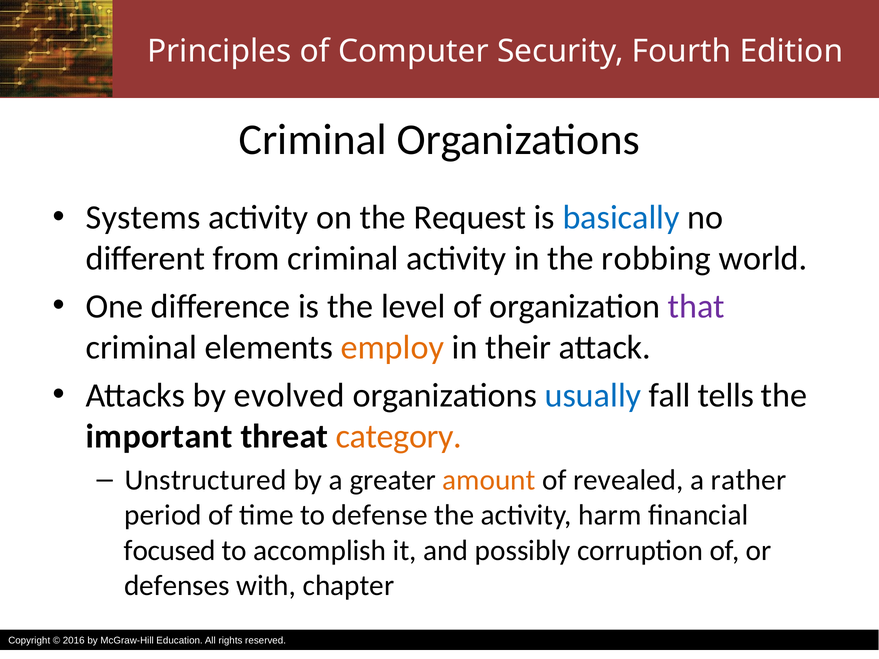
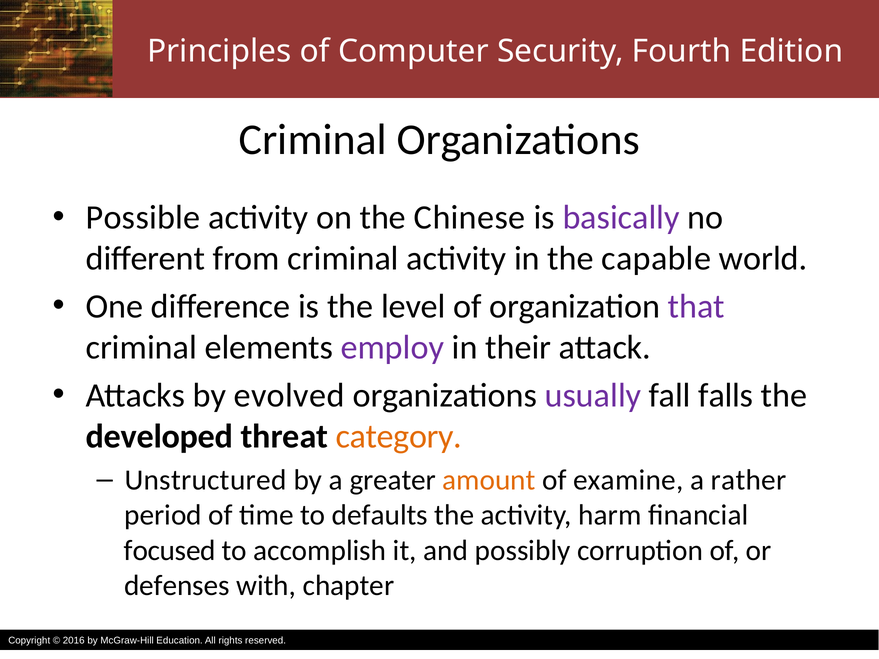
Systems: Systems -> Possible
Request: Request -> Chinese
basically colour: blue -> purple
robbing: robbing -> capable
employ colour: orange -> purple
usually colour: blue -> purple
tells: tells -> falls
important: important -> developed
revealed: revealed -> examine
defense: defense -> defaults
